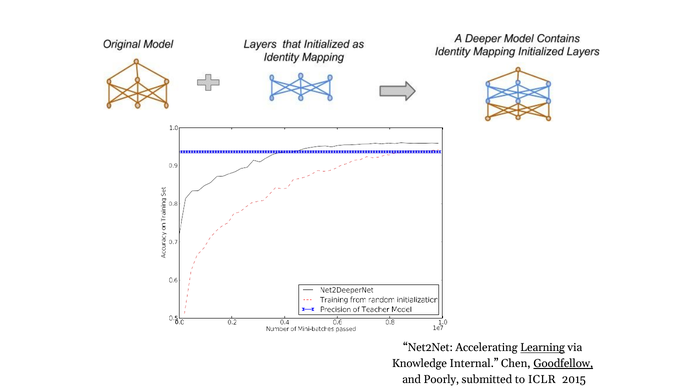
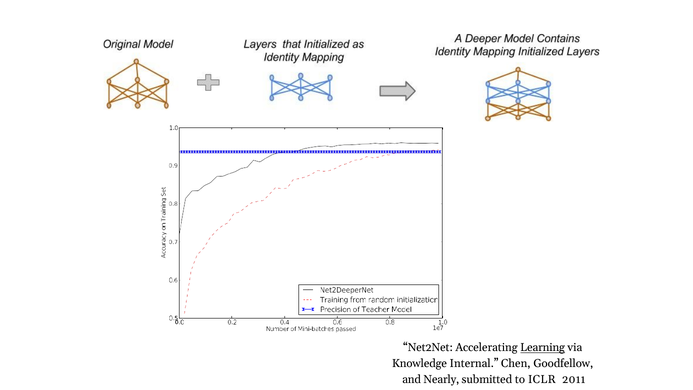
Goodfellow underline: present -> none
Poorly: Poorly -> Nearly
2015: 2015 -> 2011
